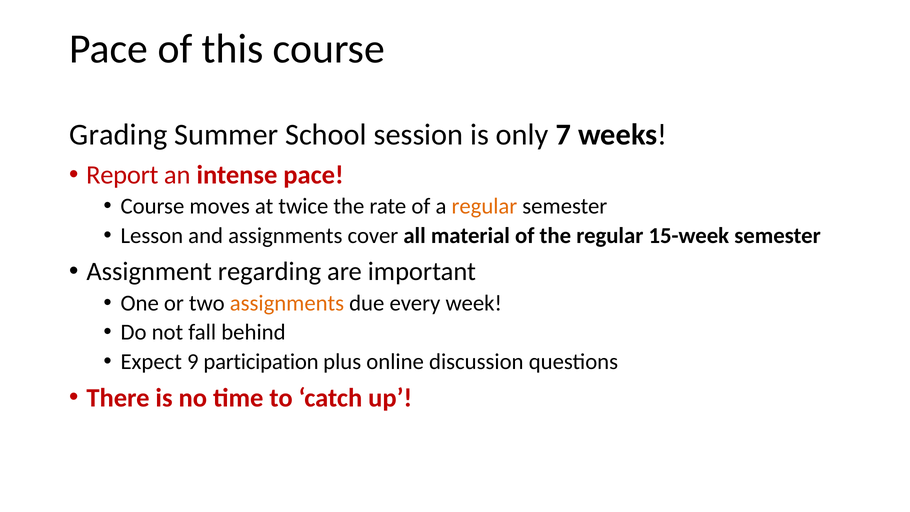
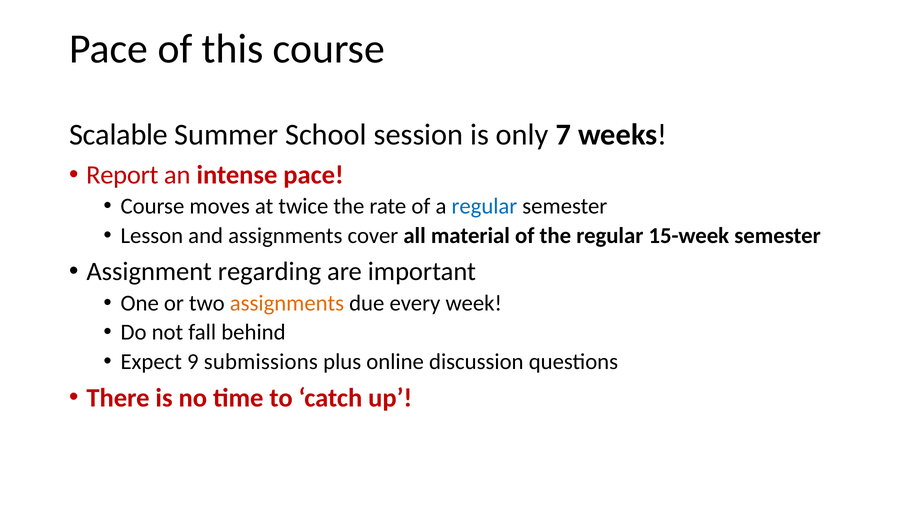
Grading: Grading -> Scalable
regular at (484, 206) colour: orange -> blue
participation: participation -> submissions
